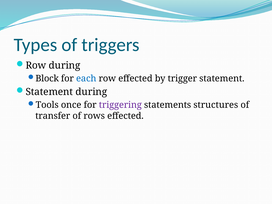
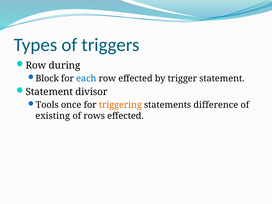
Statement during: during -> divisor
triggering colour: purple -> orange
structures: structures -> difference
transfer: transfer -> existing
